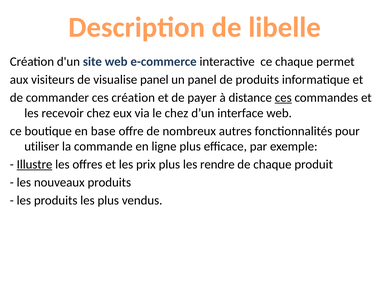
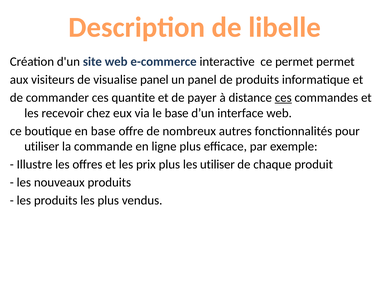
ce chaque: chaque -> permet
ces création: création -> quantite
le chez: chez -> base
Illustre underline: present -> none
les rendre: rendre -> utiliser
